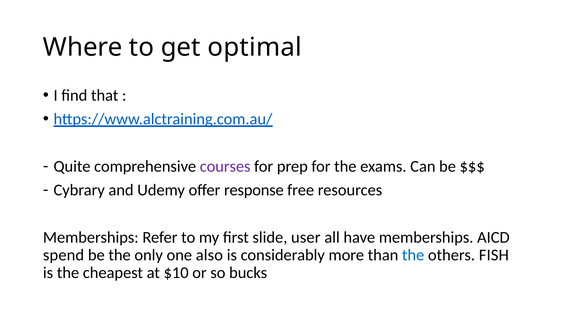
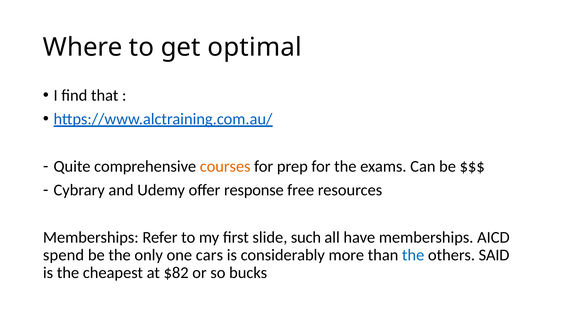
courses colour: purple -> orange
user: user -> such
also: also -> cars
FISH: FISH -> SAID
$10: $10 -> $82
